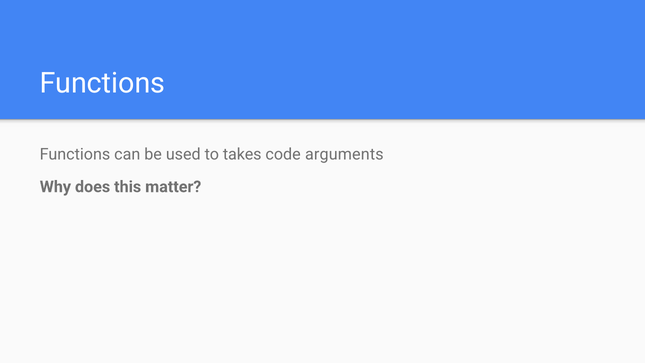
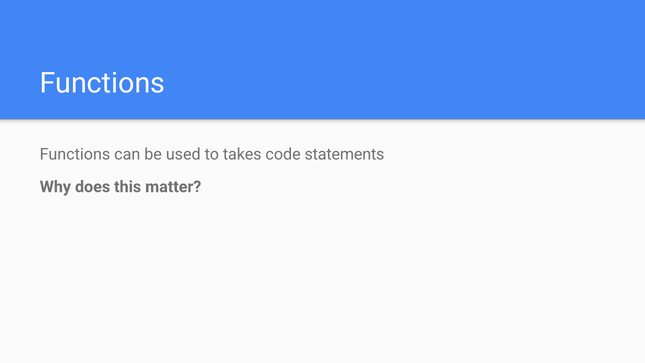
arguments: arguments -> statements
